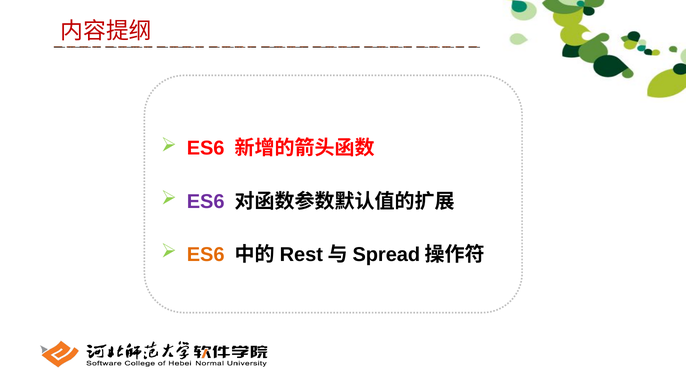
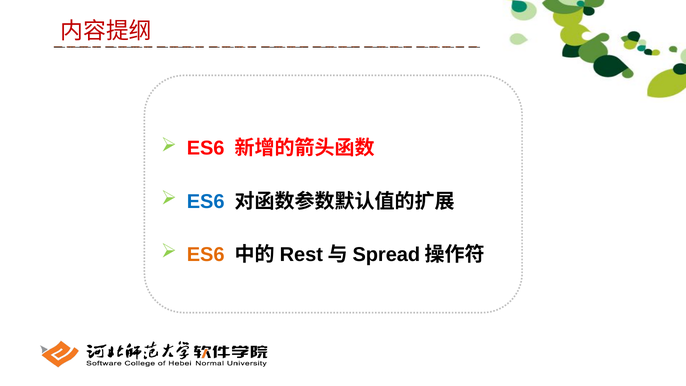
ES6 at (206, 201) colour: purple -> blue
